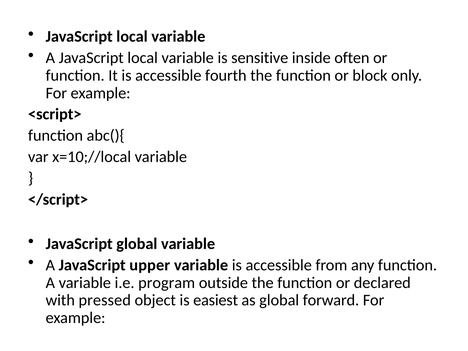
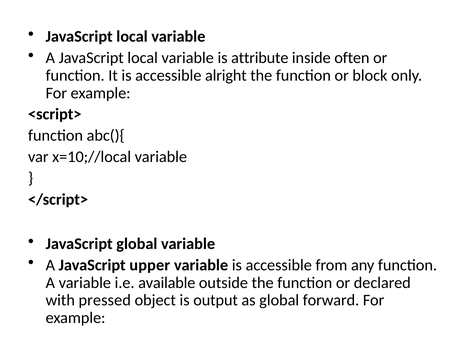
sensitive: sensitive -> attribute
fourth: fourth -> alright
program: program -> available
easiest: easiest -> output
